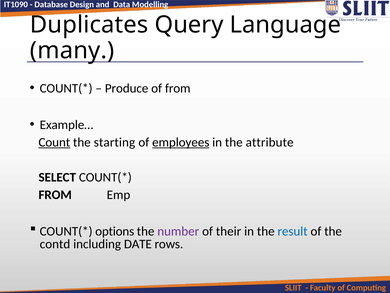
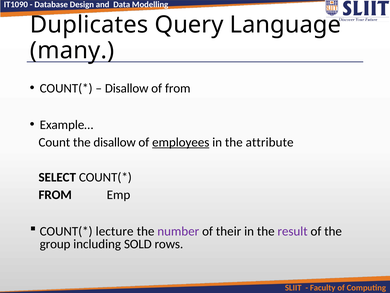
Produce at (127, 88): Produce -> Disallow
Count underline: present -> none
the starting: starting -> disallow
options: options -> lecture
result colour: blue -> purple
contd: contd -> group
DATE: DATE -> SOLD
